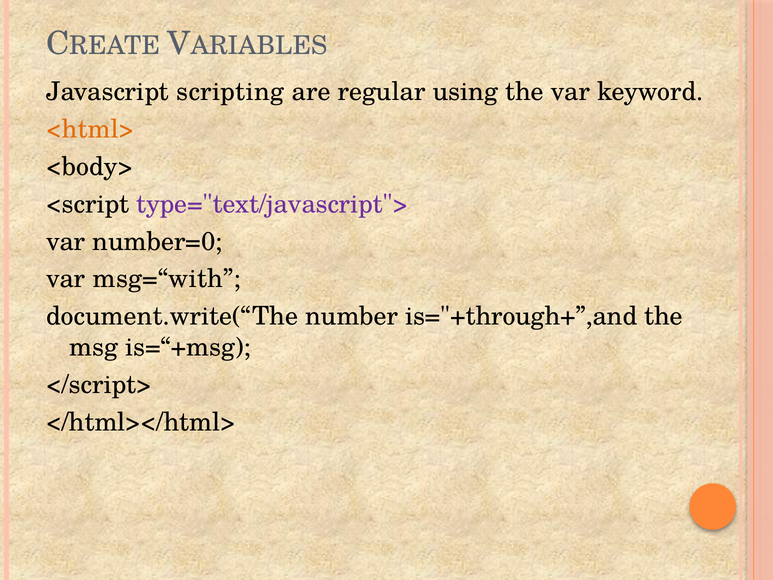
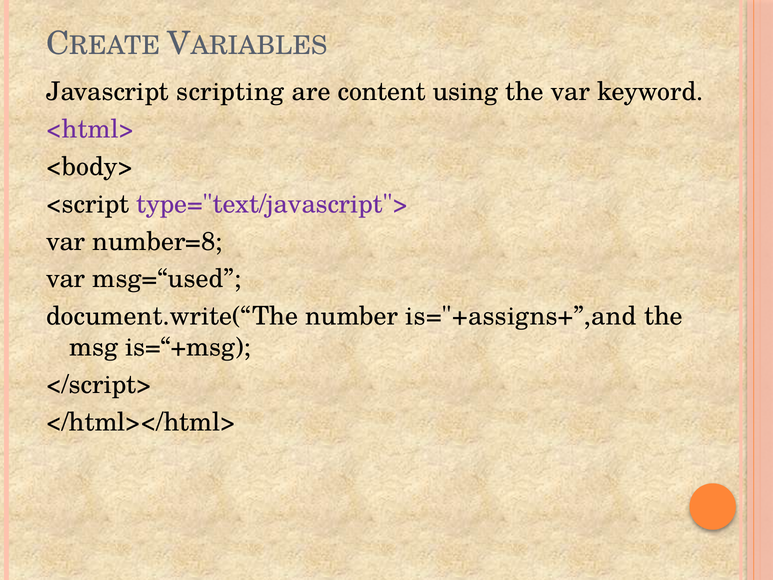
regular: regular -> content
<html> colour: orange -> purple
number=0: number=0 -> number=8
msg=“with: msg=“with -> msg=“used
is="+through+”,and: is="+through+”,and -> is="+assigns+”,and
